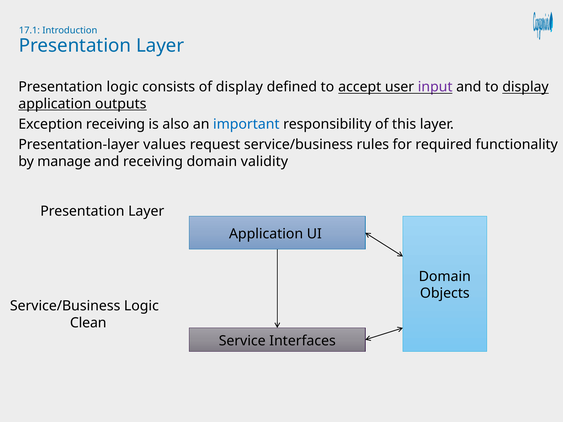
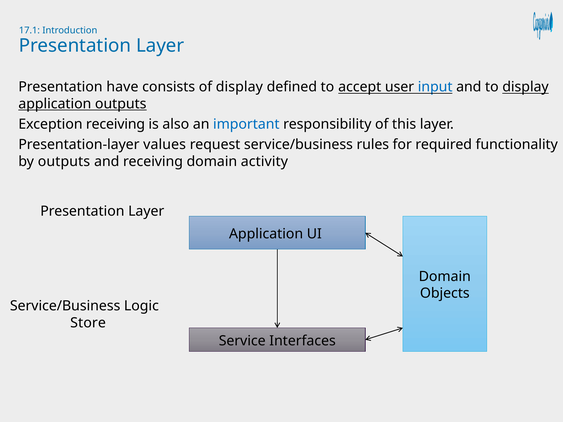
Presentation logic: logic -> have
input colour: purple -> blue
by manage: manage -> outputs
validity: validity -> activity
Clean: Clean -> Store
